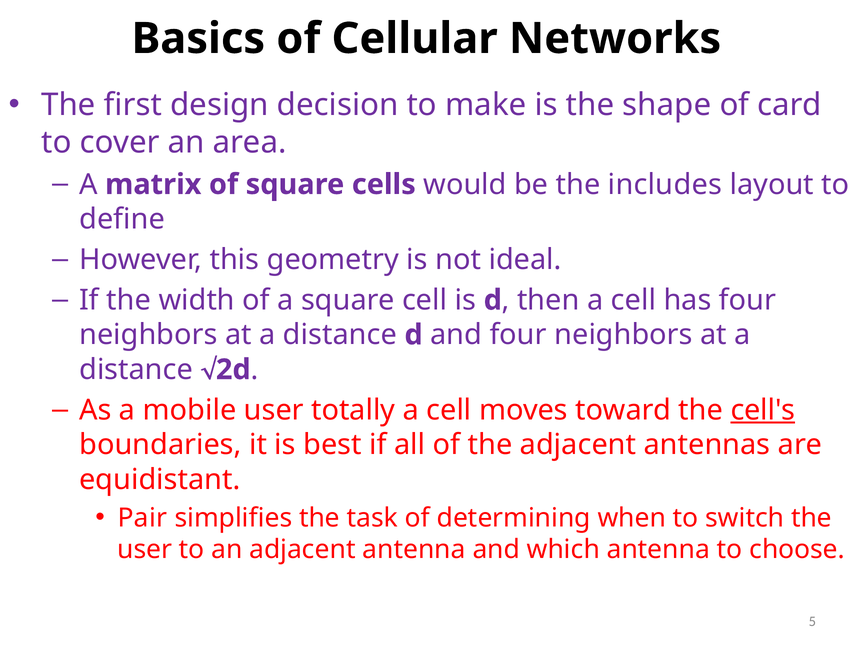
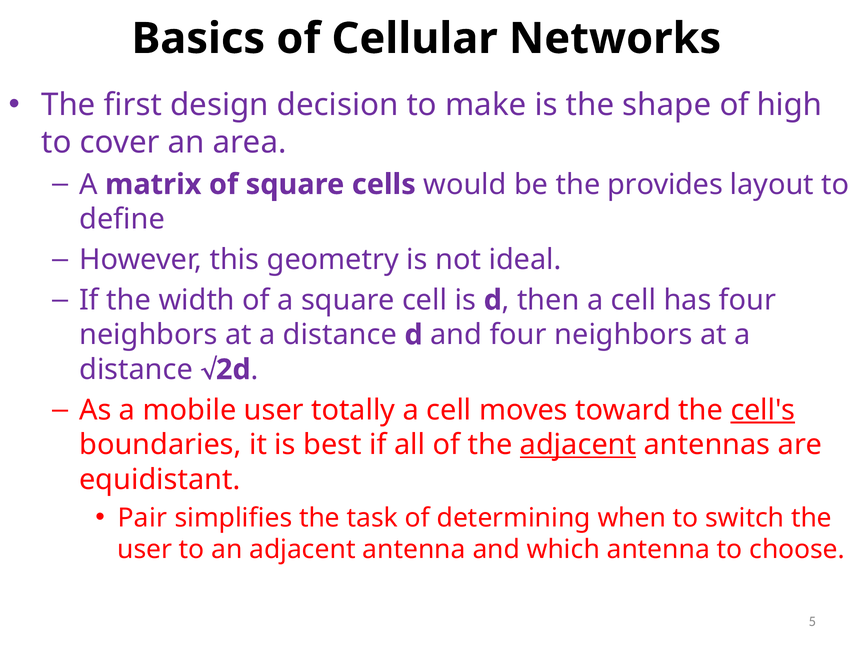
card: card -> high
includes: includes -> provides
adjacent at (578, 445) underline: none -> present
